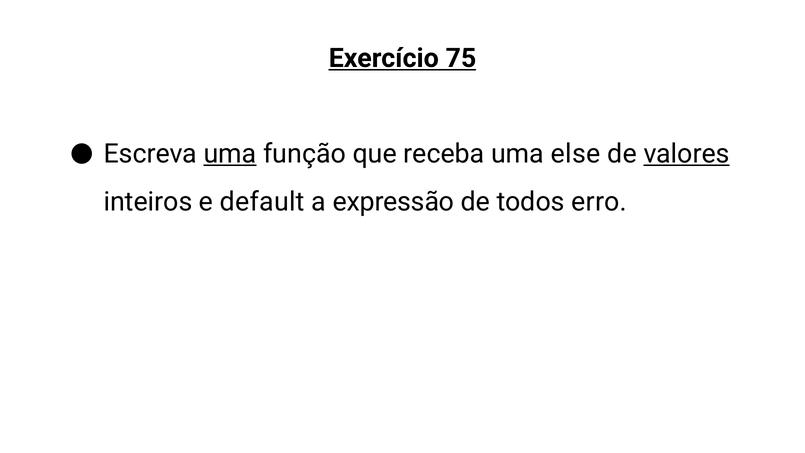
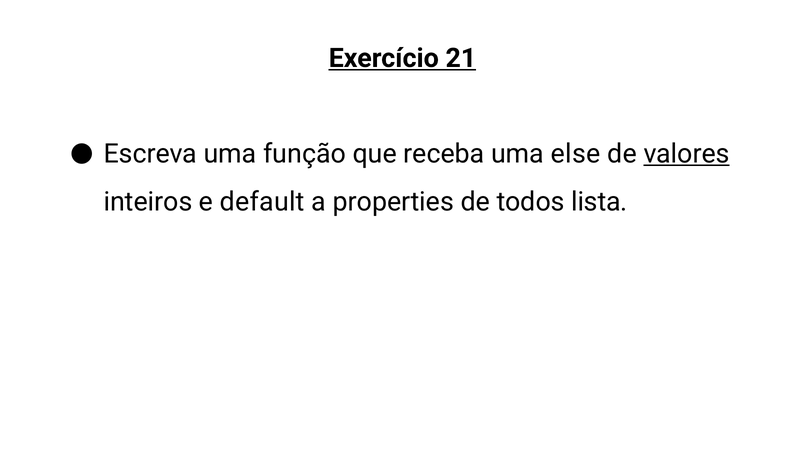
75: 75 -> 21
uma at (230, 154) underline: present -> none
expressão: expressão -> properties
erro: erro -> lista
